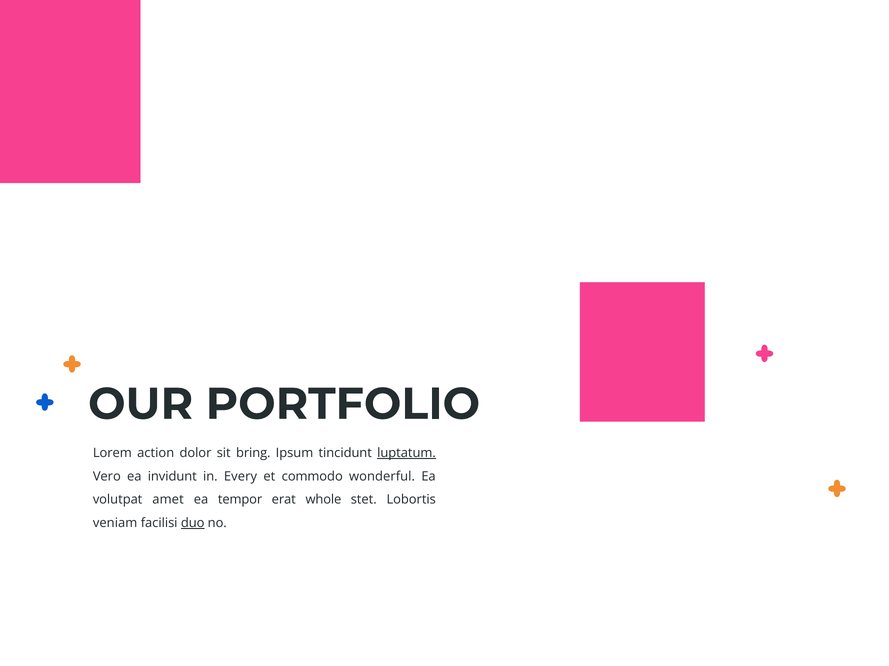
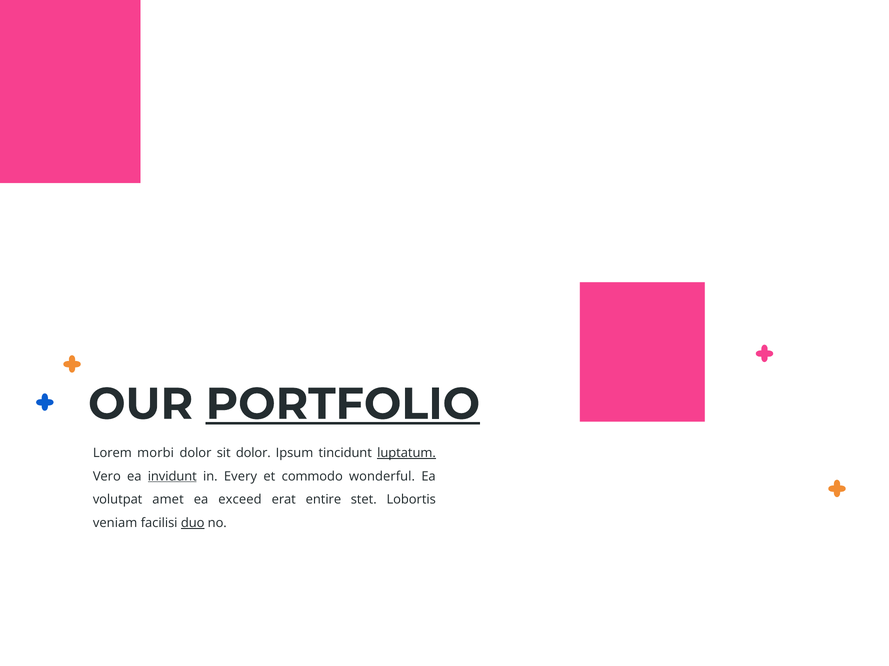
PORTFOLIO underline: none -> present
action: action -> morbi
sit bring: bring -> dolor
invidunt underline: none -> present
tempor: tempor -> exceed
whole: whole -> entire
